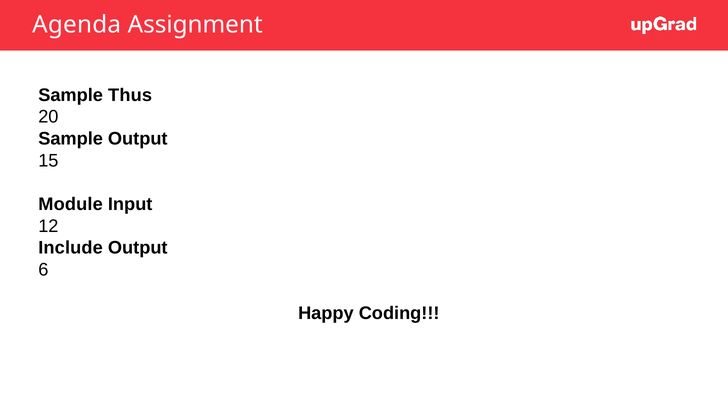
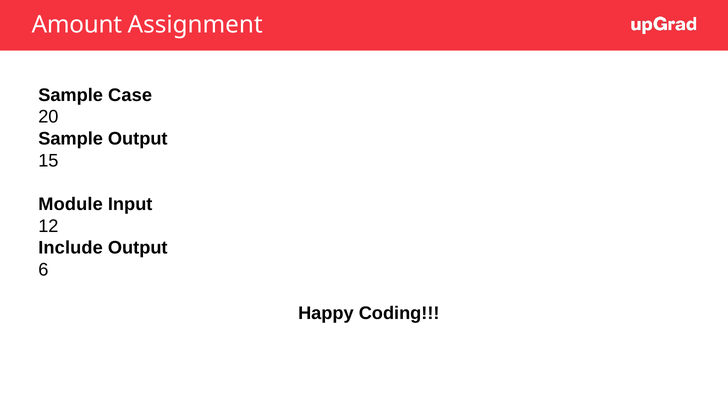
Agenda: Agenda -> Amount
Thus: Thus -> Case
